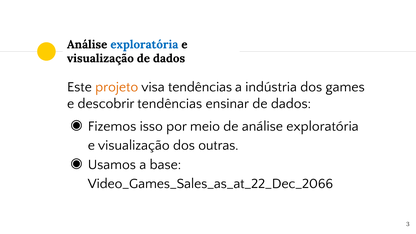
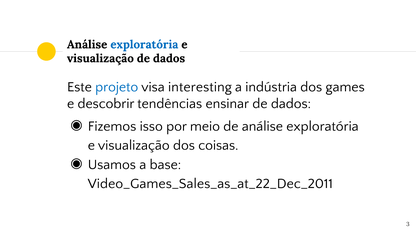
projeto colour: orange -> blue
visa tendências: tendências -> interesting
outras: outras -> coisas
Video_Games_Sales_as_at_22_Dec_2066: Video_Games_Sales_as_at_22_Dec_2066 -> Video_Games_Sales_as_at_22_Dec_2011
